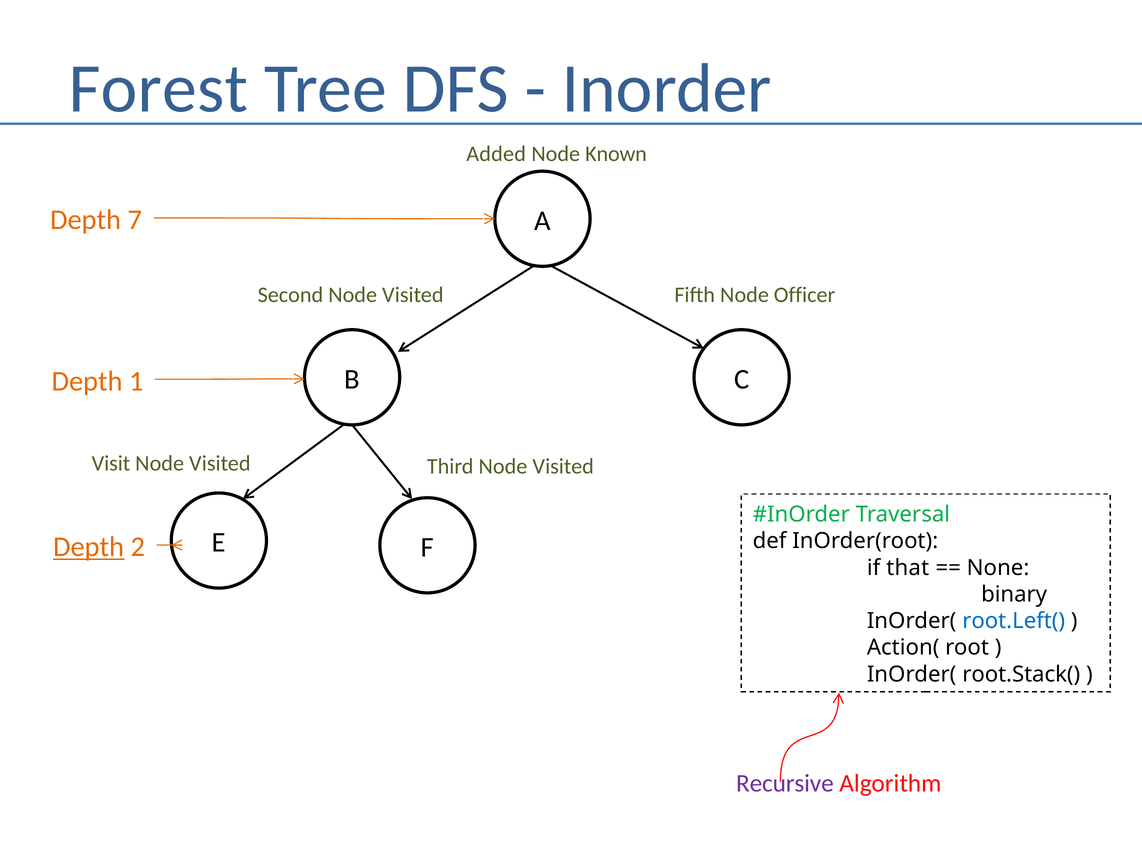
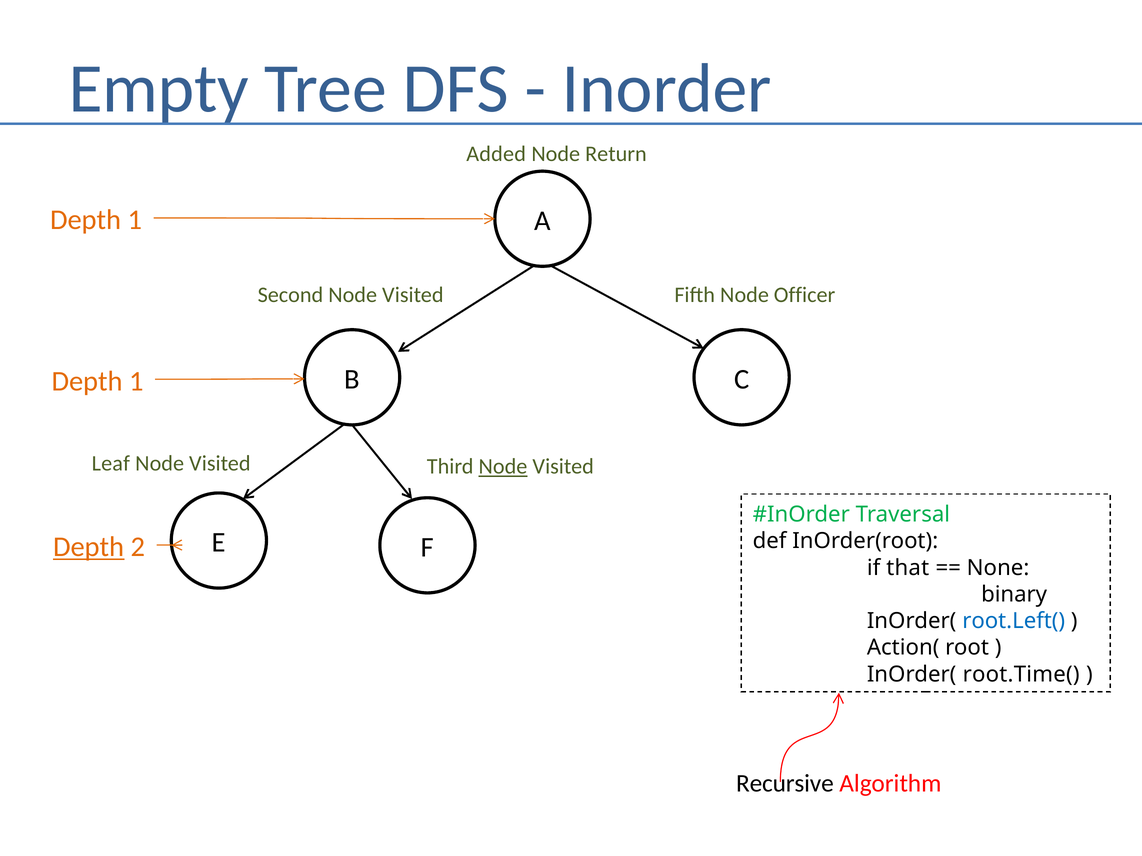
Forest: Forest -> Empty
Known: Known -> Return
7 at (135, 220): 7 -> 1
Visit: Visit -> Leaf
Node at (503, 467) underline: none -> present
root.Stack(: root.Stack( -> root.Time(
Recursive colour: purple -> black
